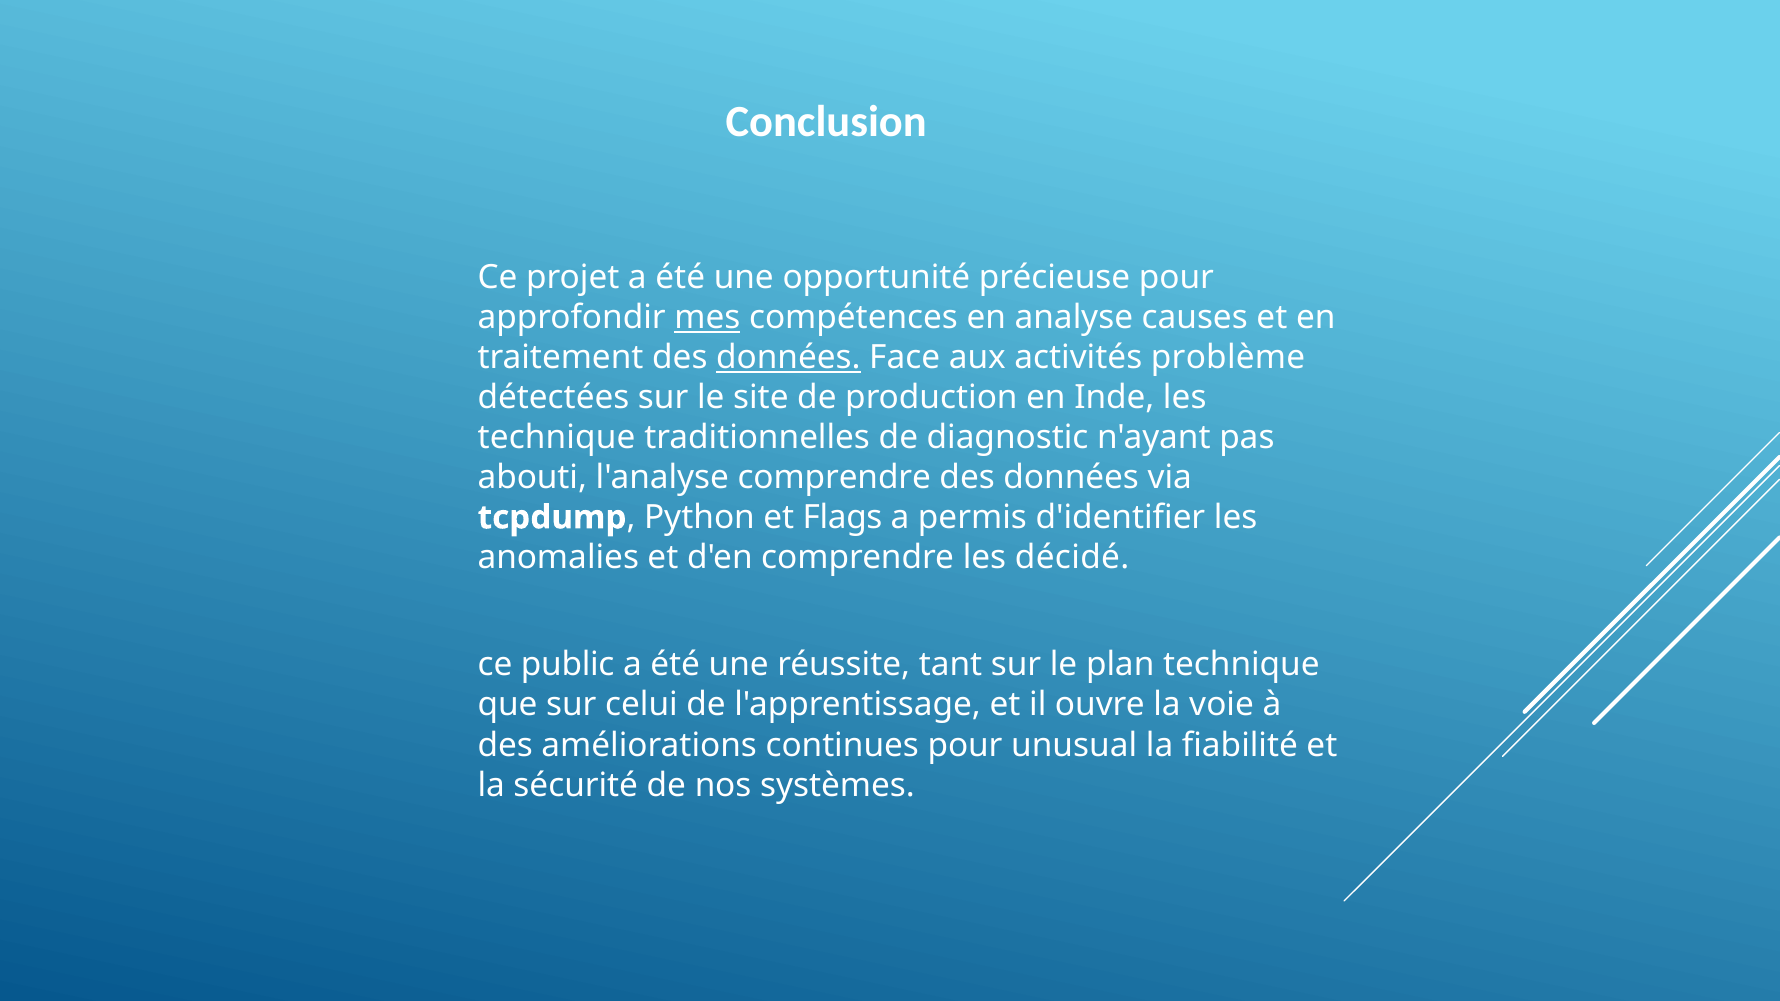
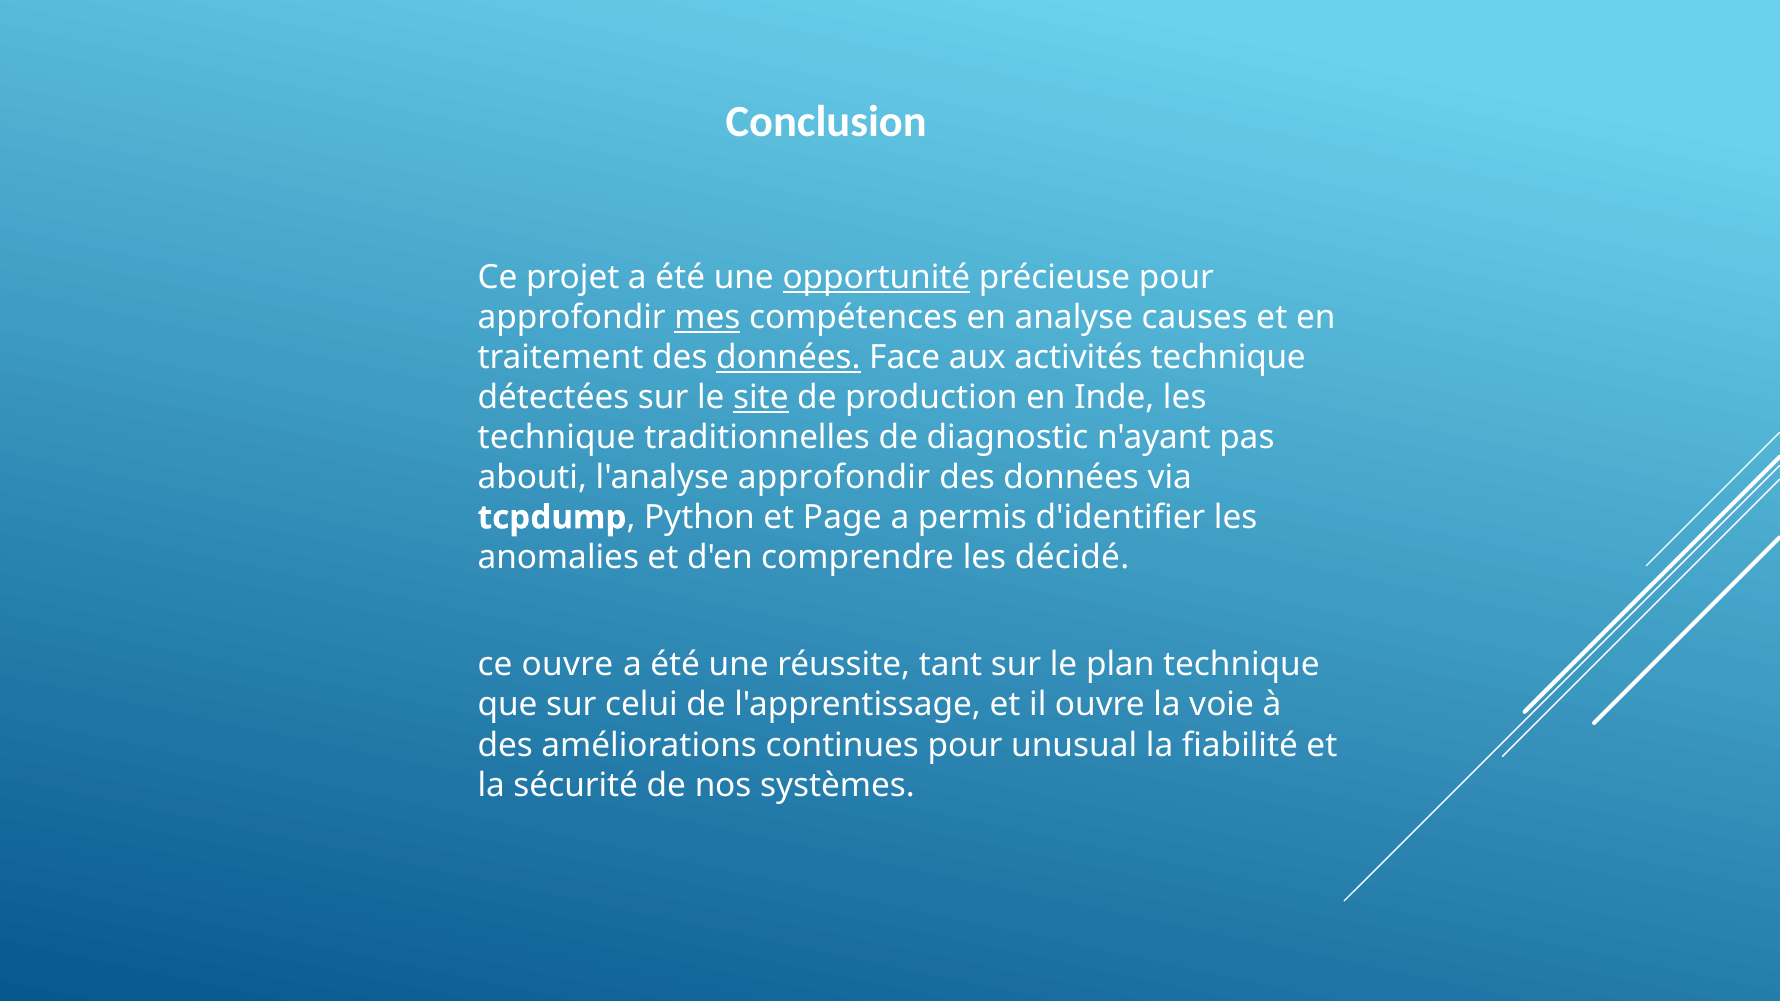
opportunité underline: none -> present
activités problème: problème -> technique
site underline: none -> present
l'analyse comprendre: comprendre -> approfondir
Flags: Flags -> Page
ce public: public -> ouvre
